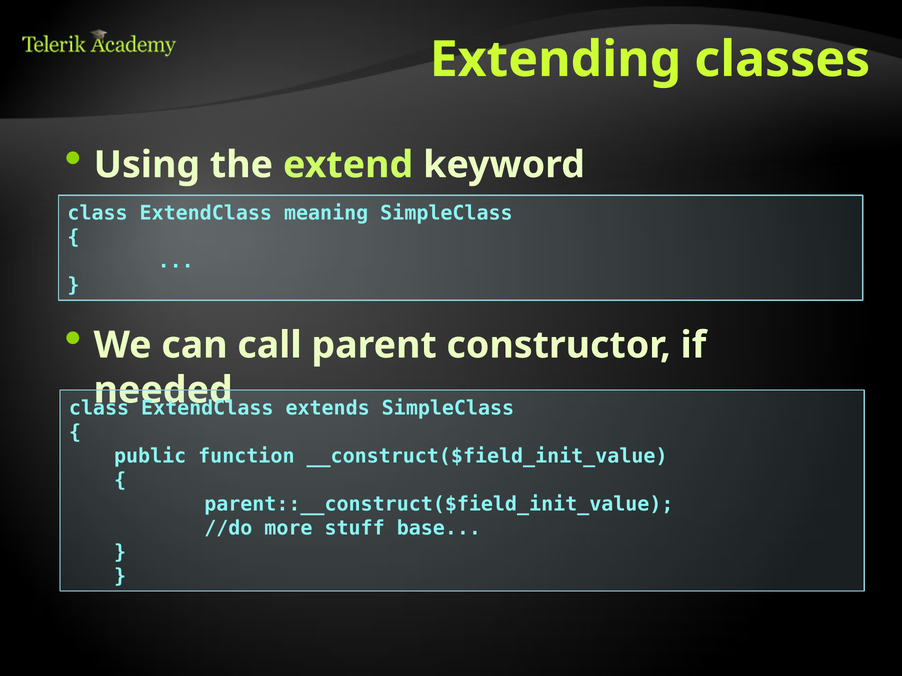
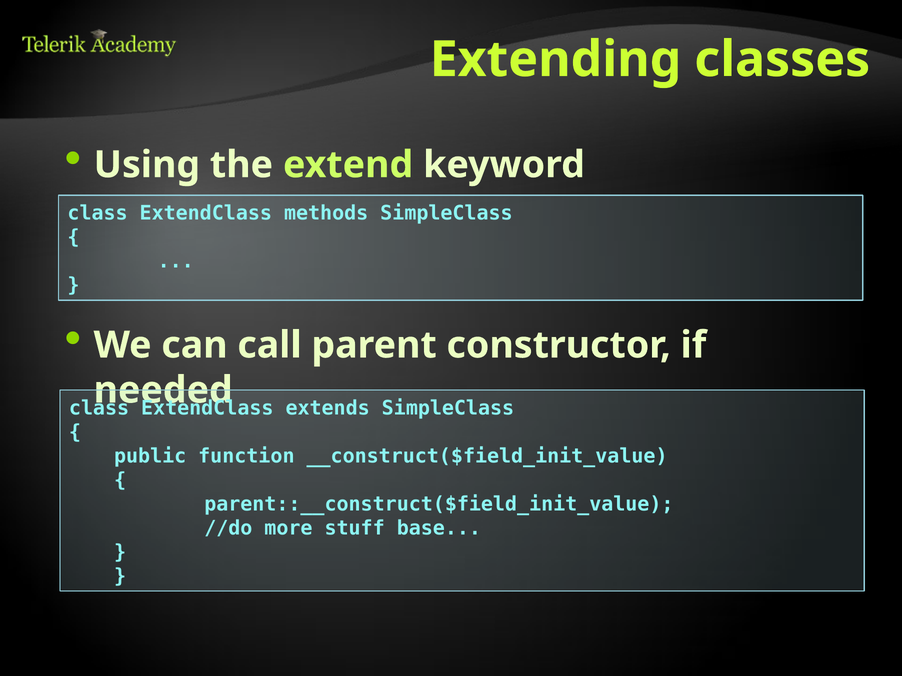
meaning: meaning -> methods
